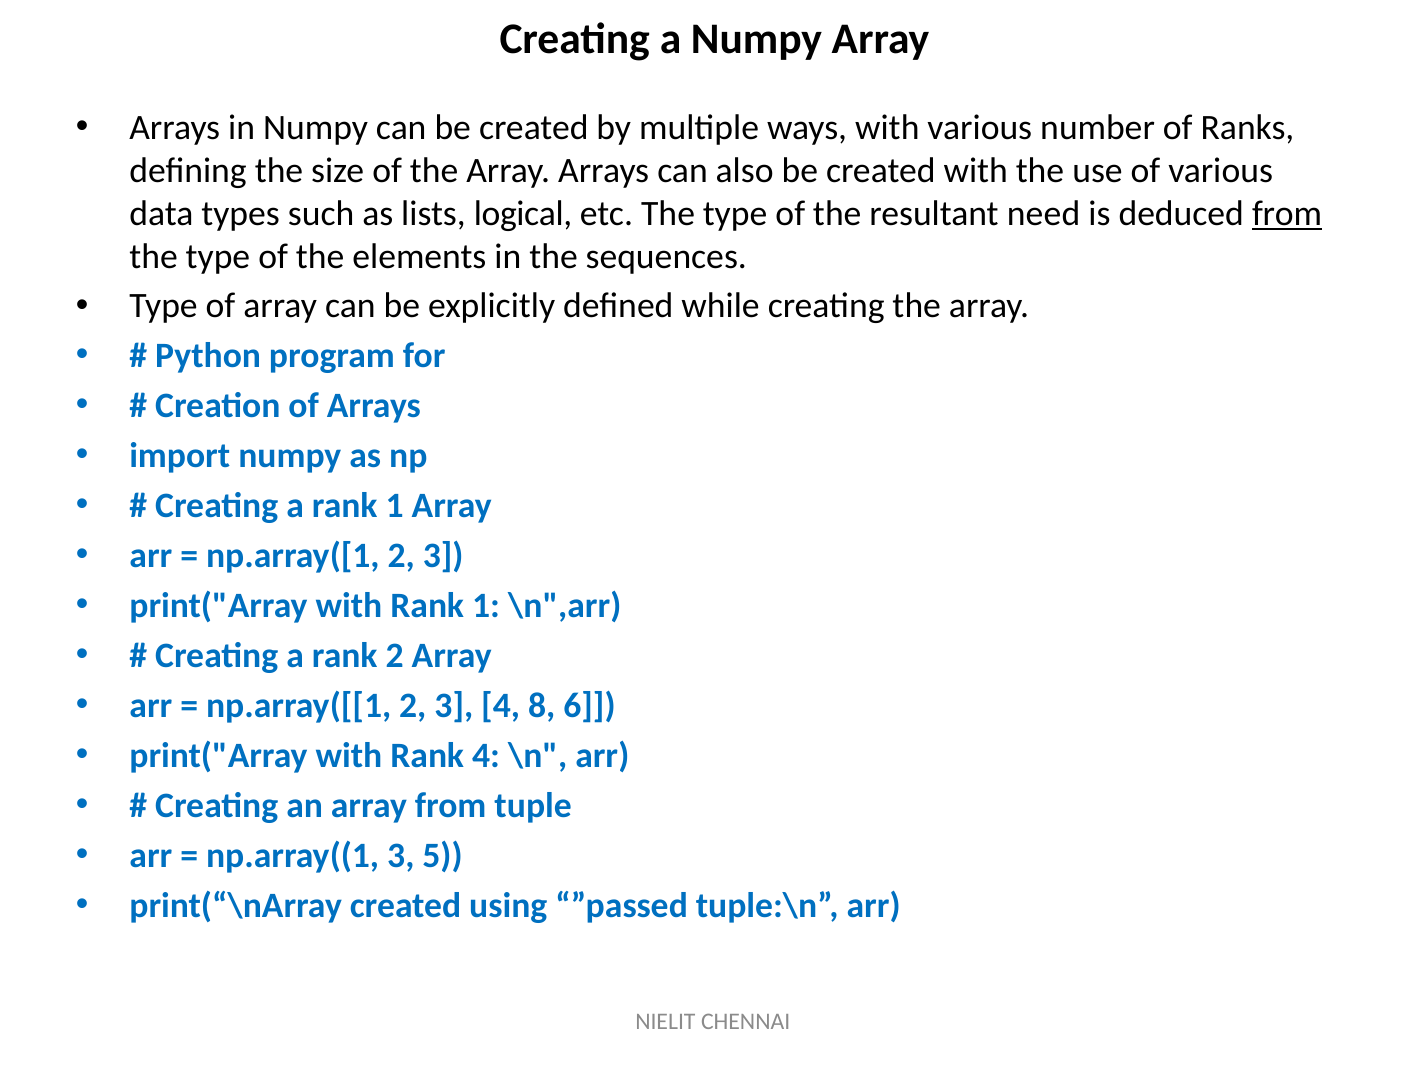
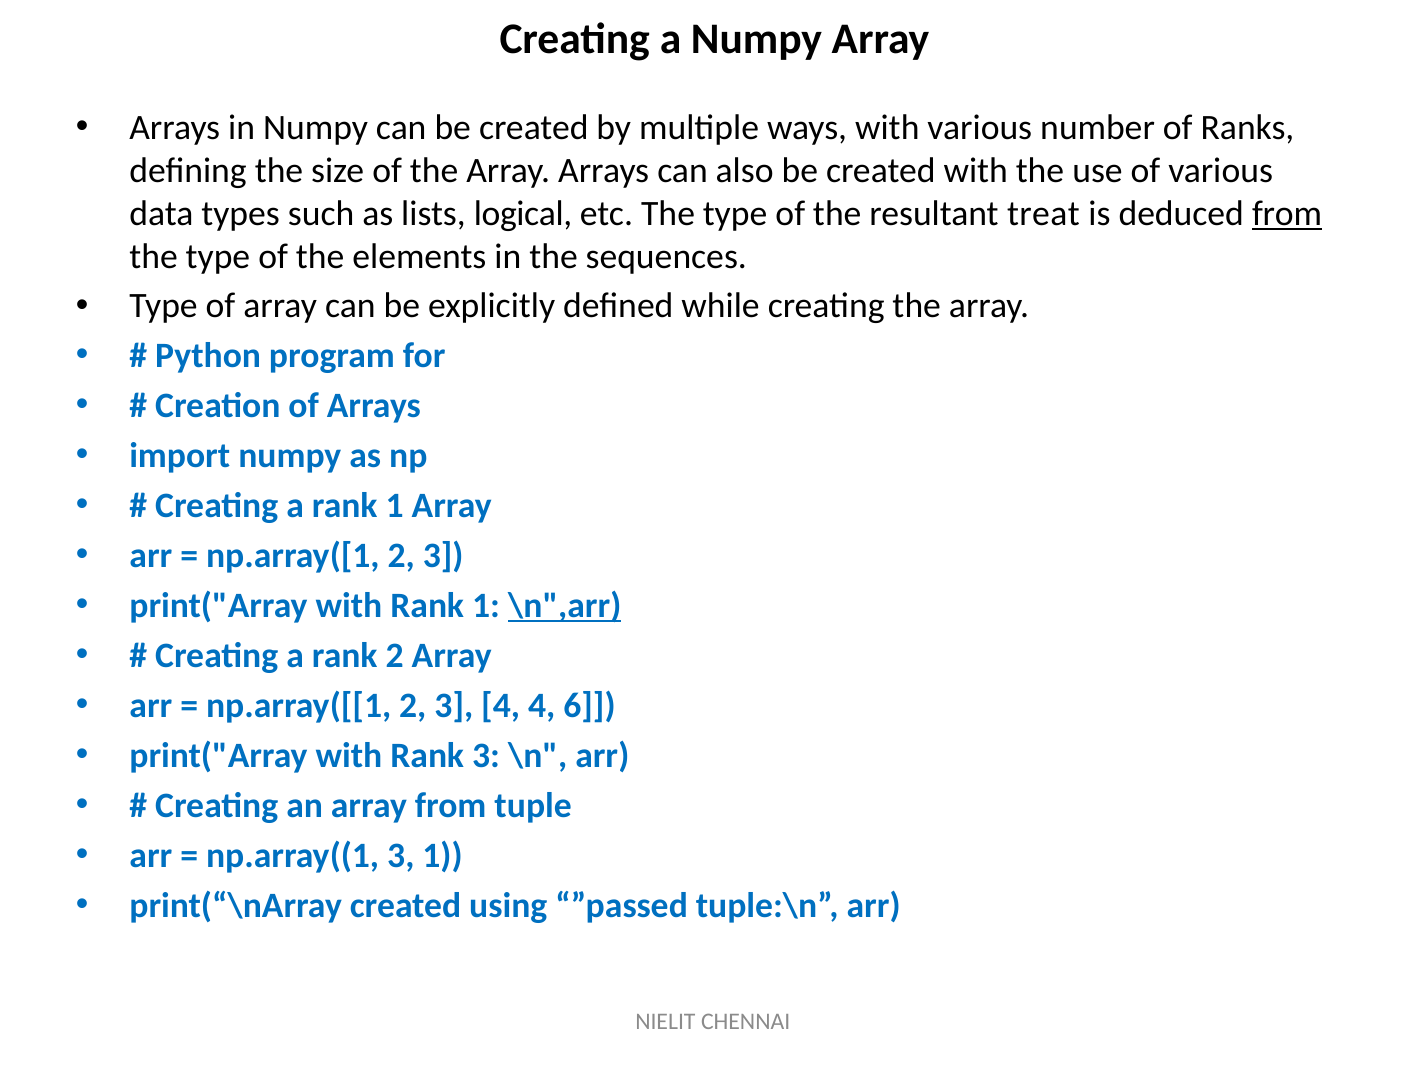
need: need -> treat
\n",arr underline: none -> present
4 8: 8 -> 4
Rank 4: 4 -> 3
3 5: 5 -> 1
